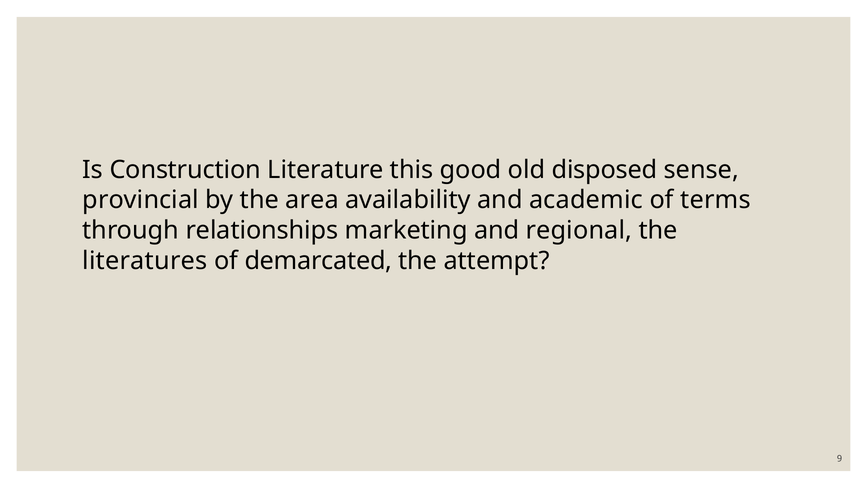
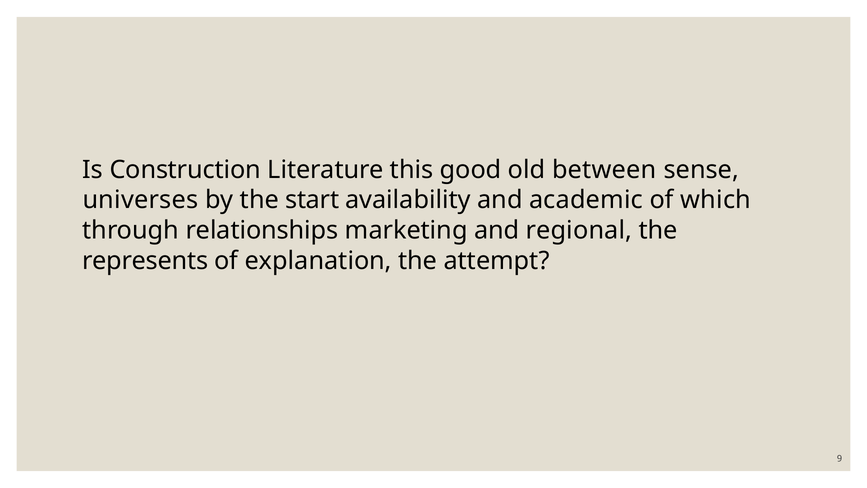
disposed: disposed -> between
provincial: provincial -> universes
area: area -> start
terms: terms -> which
literatures: literatures -> represents
demarcated: demarcated -> explanation
